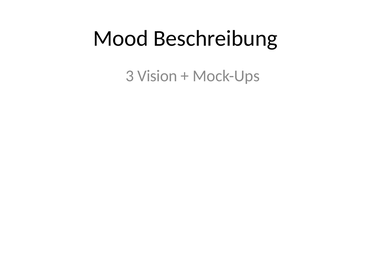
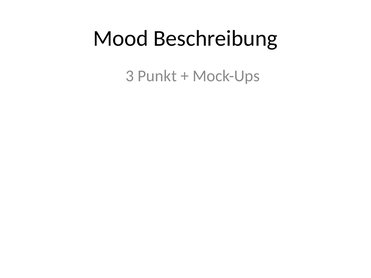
Vision: Vision -> Punkt
